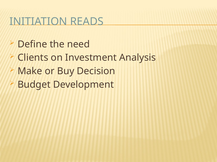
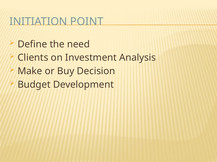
READS: READS -> POINT
